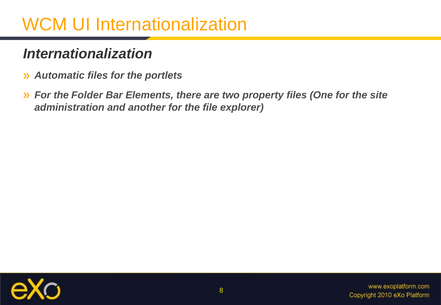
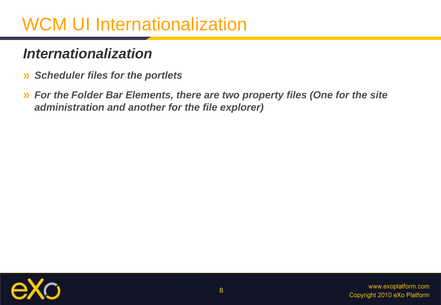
Automatic: Automatic -> Scheduler
